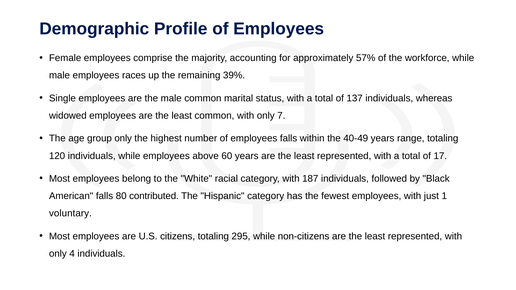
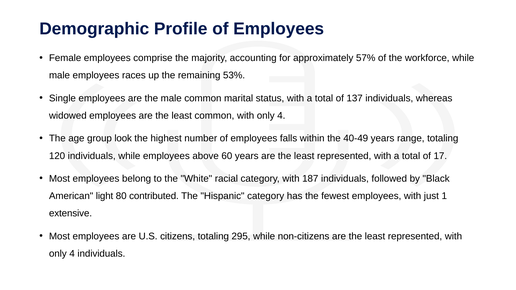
39%: 39% -> 53%
common with only 7: 7 -> 4
group only: only -> look
American falls: falls -> light
voluntary: voluntary -> extensive
